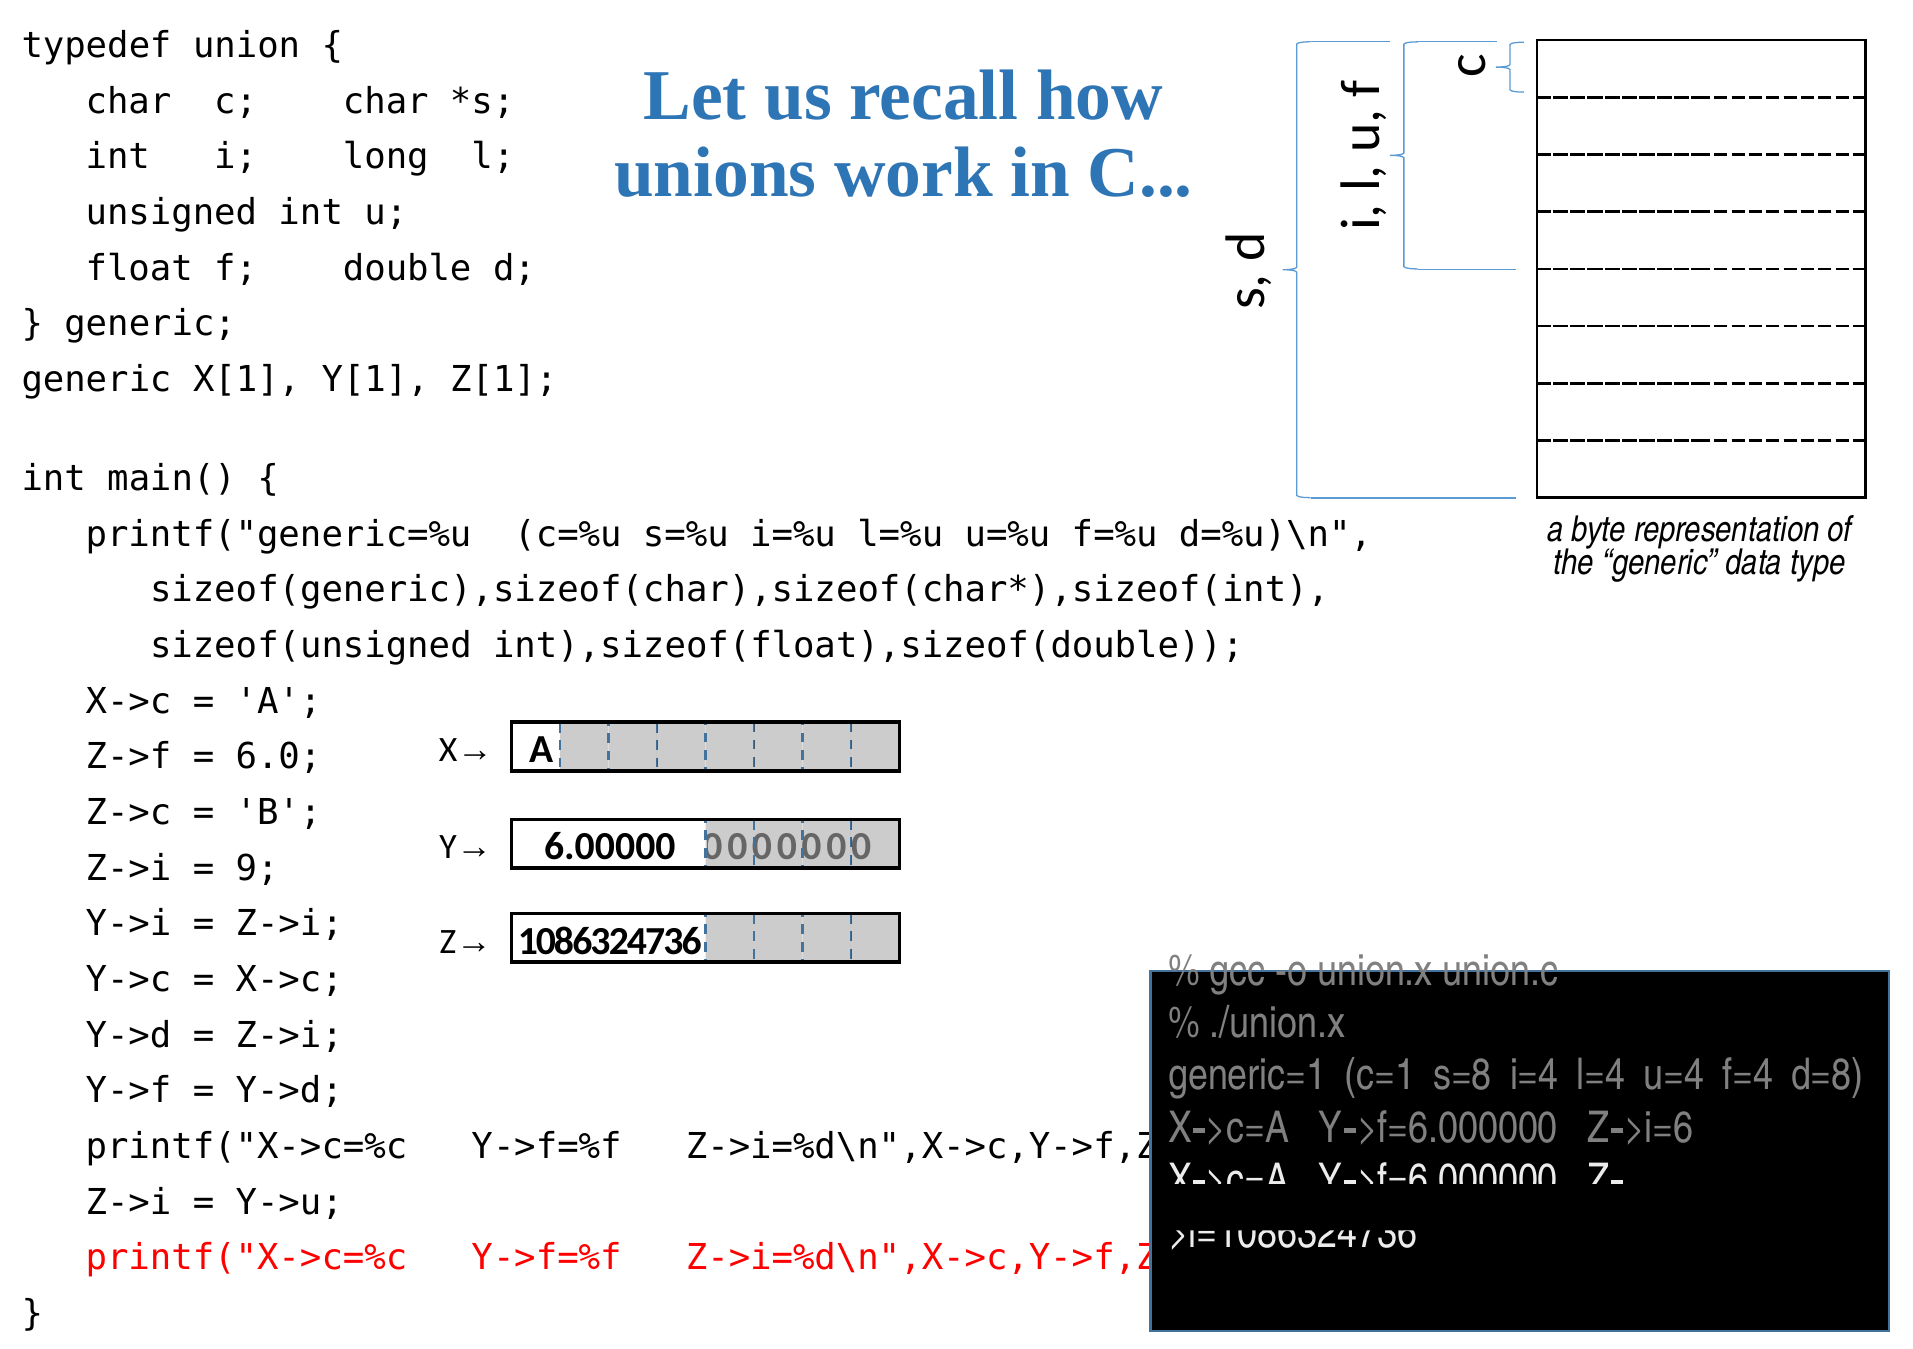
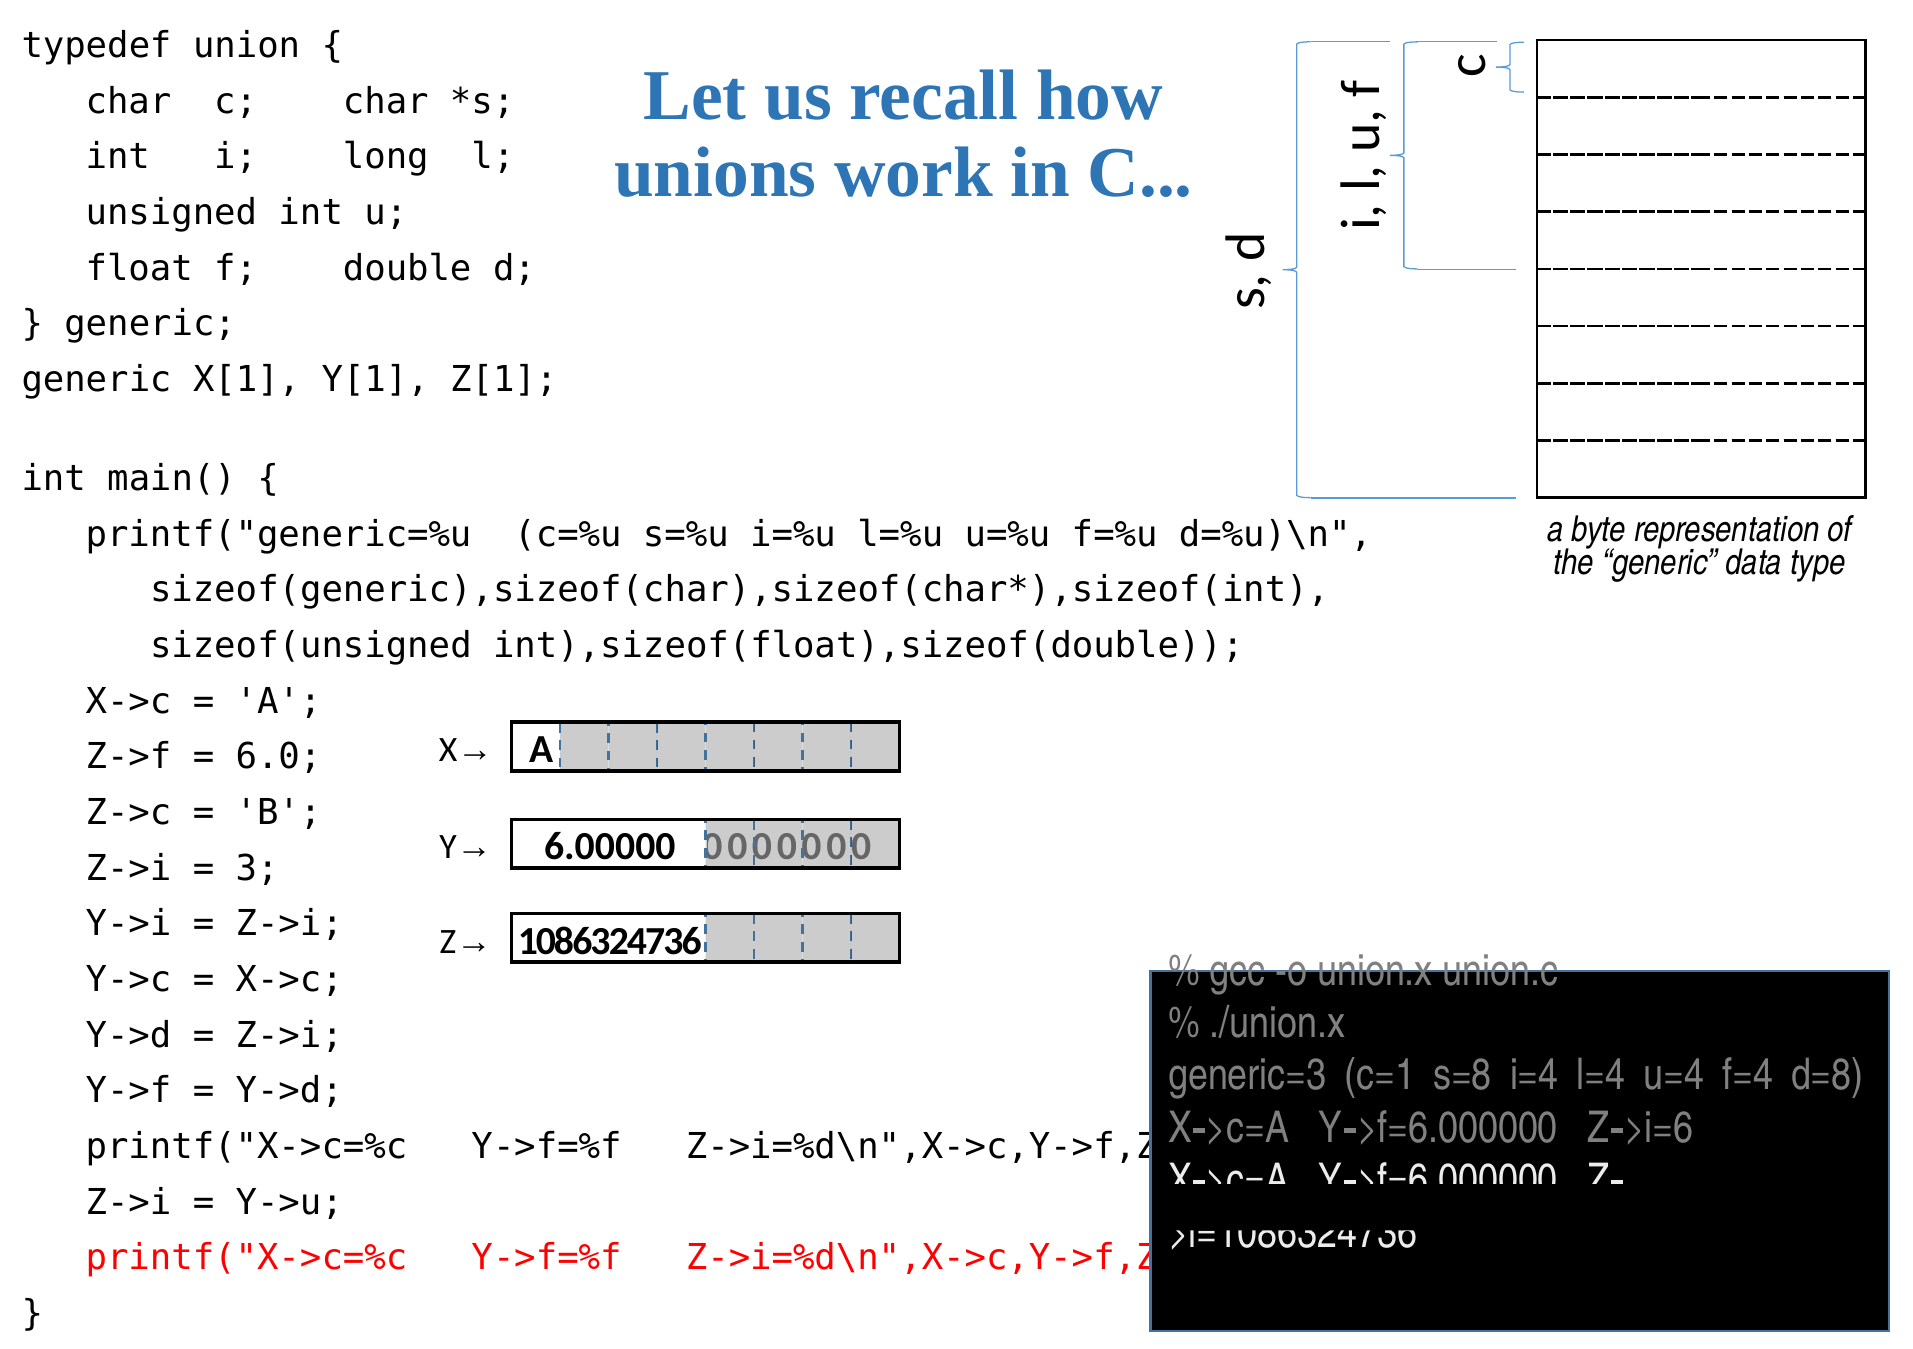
9: 9 -> 3
generic=1: generic=1 -> generic=3
